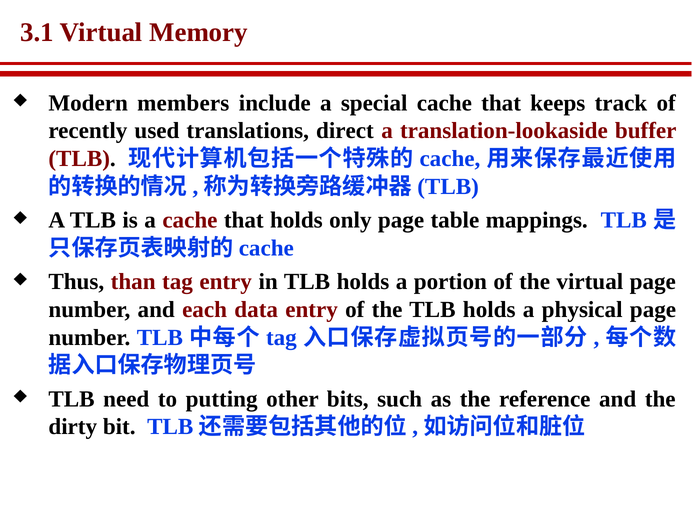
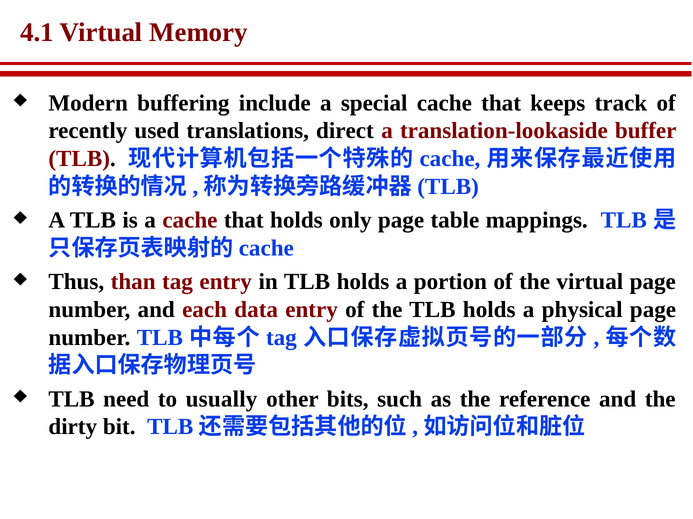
3.1: 3.1 -> 4.1
members: members -> buffering
putting: putting -> usually
